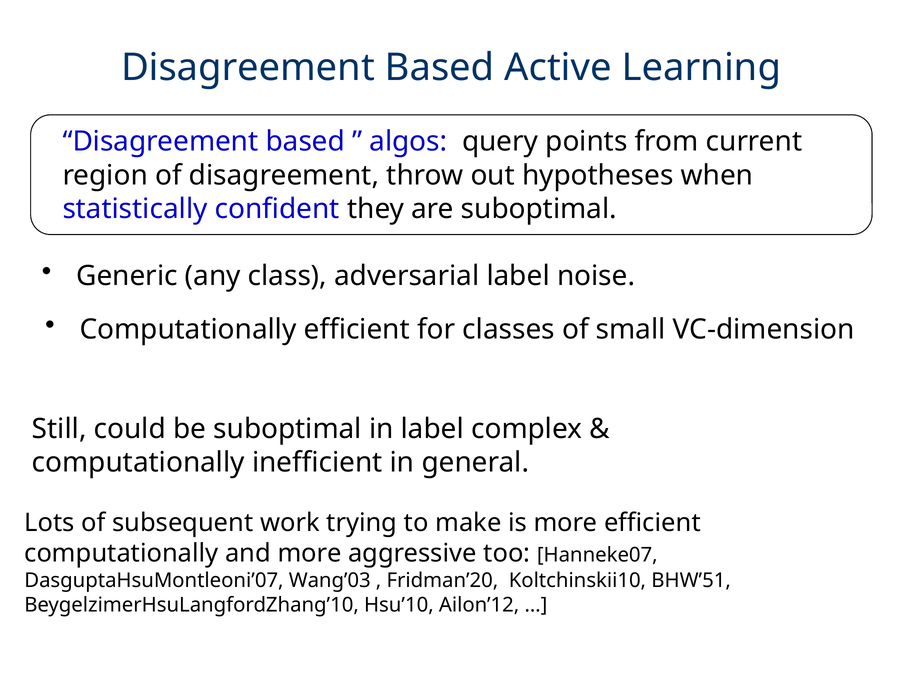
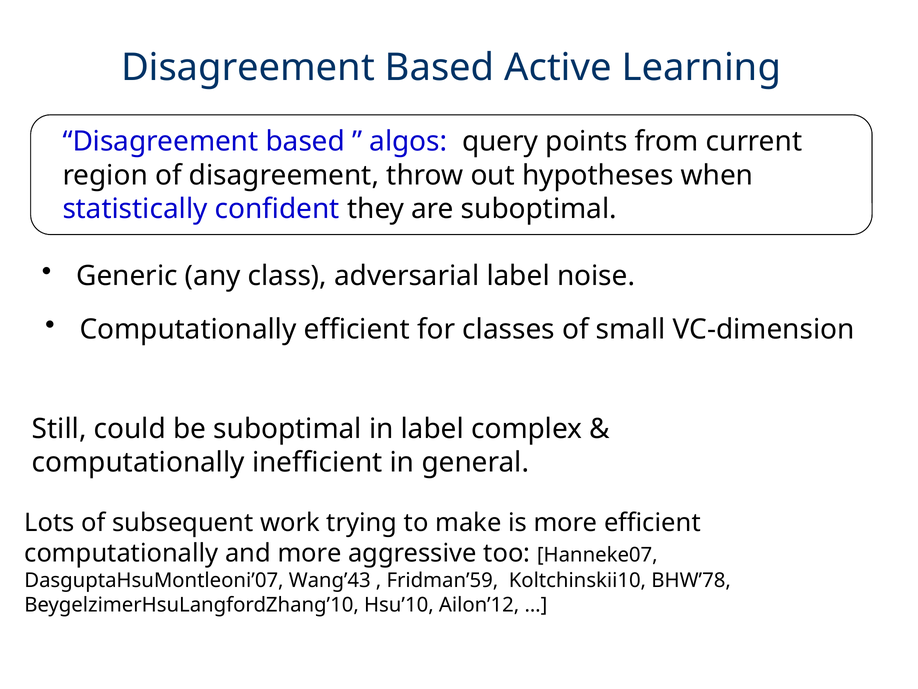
Wang’03: Wang’03 -> Wang’43
Fridman’20: Fridman’20 -> Fridman’59
BHW’51: BHW’51 -> BHW’78
